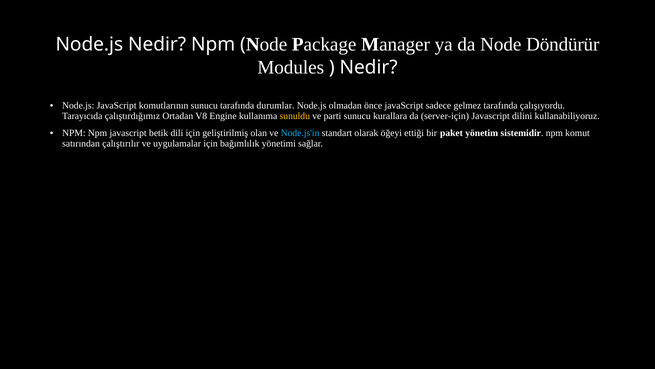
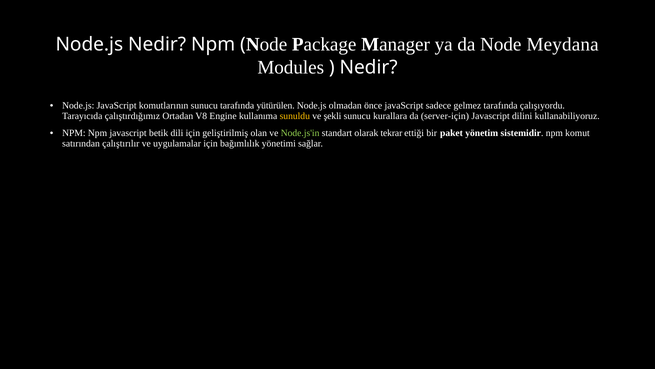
Döndürür: Döndürür -> Meydana
durumlar: durumlar -> yütürülen
parti: parti -> şekli
Node.js'in colour: light blue -> light green
öğeyi: öğeyi -> tekrar
